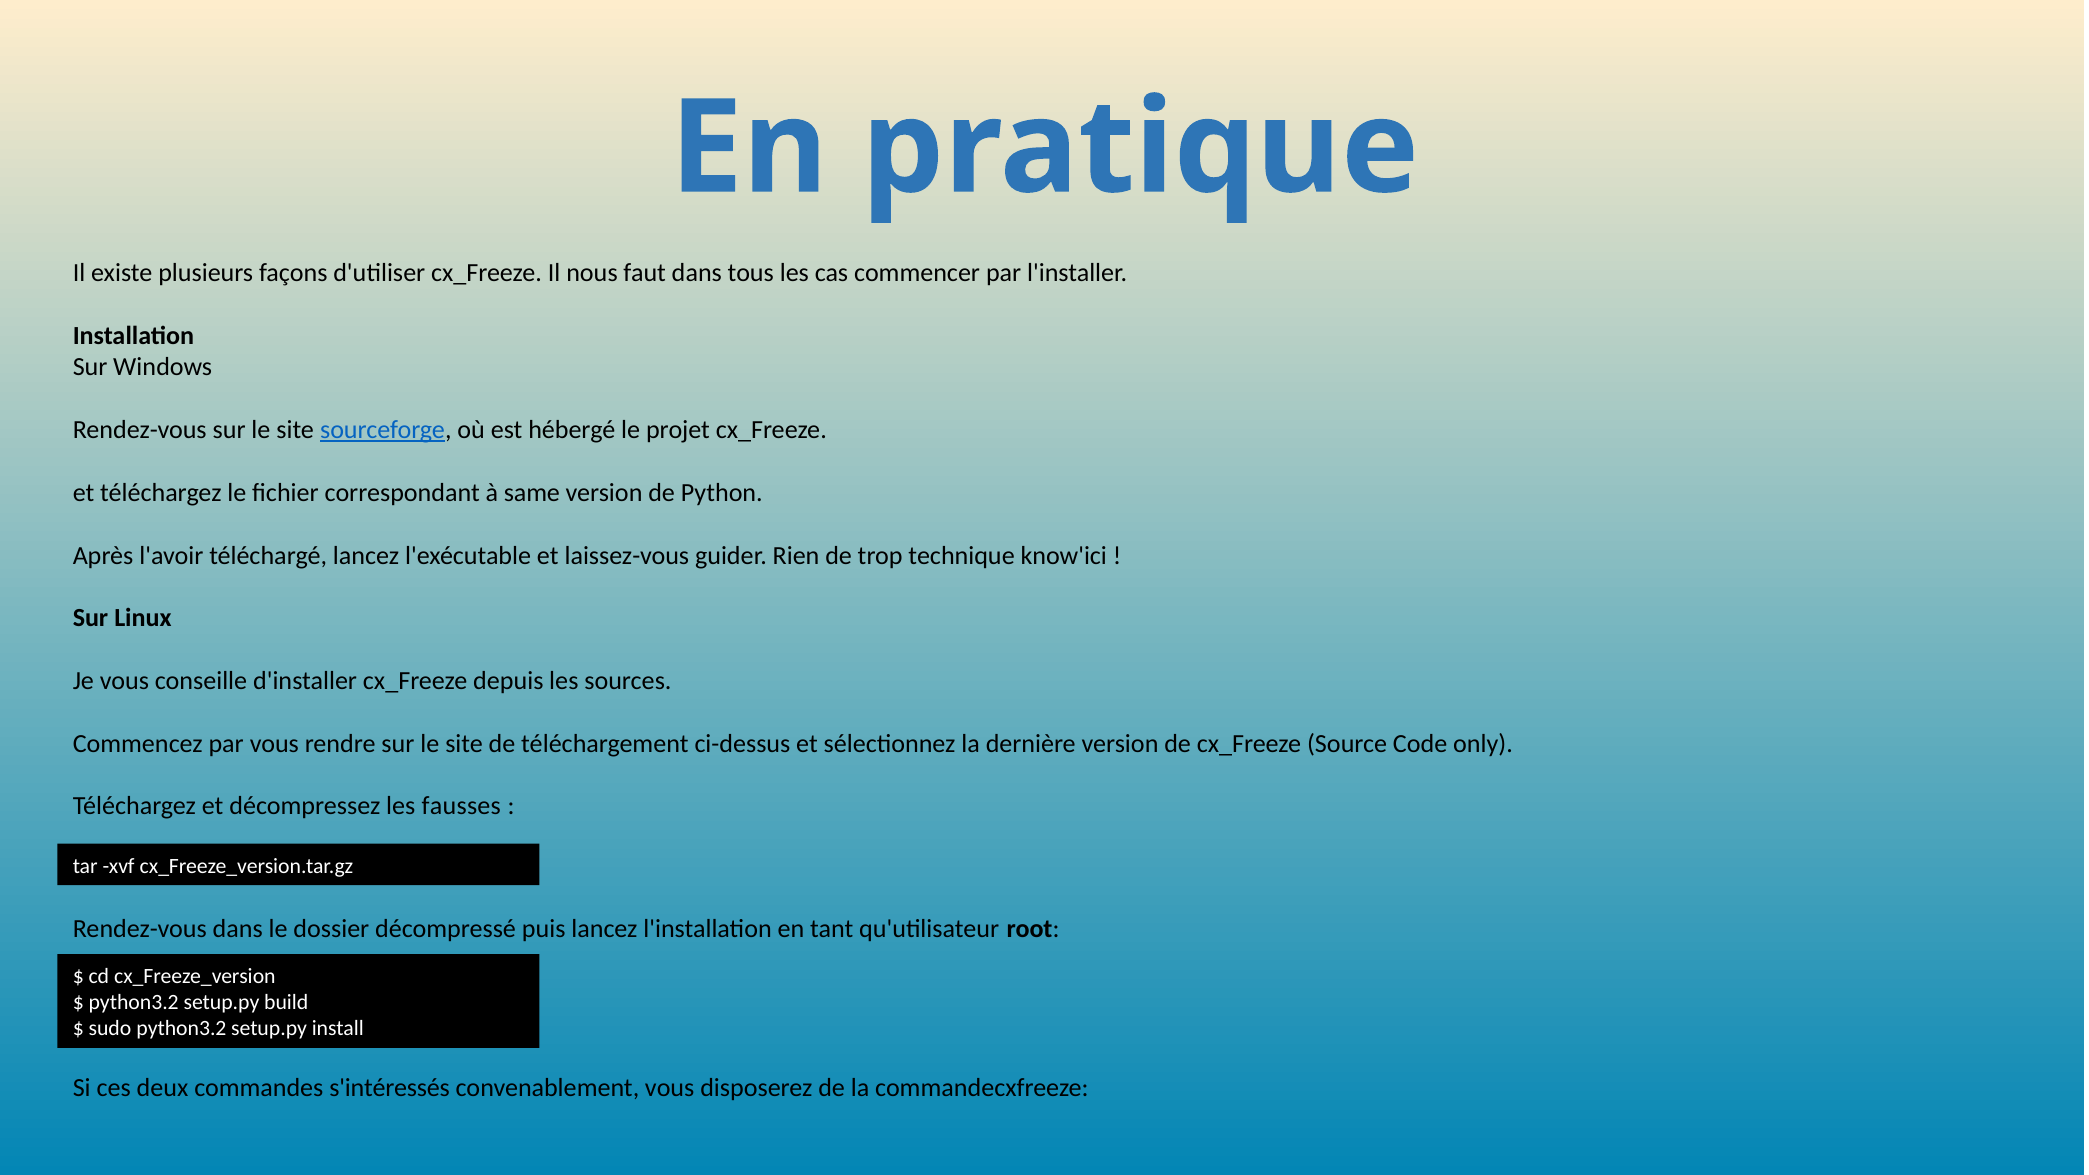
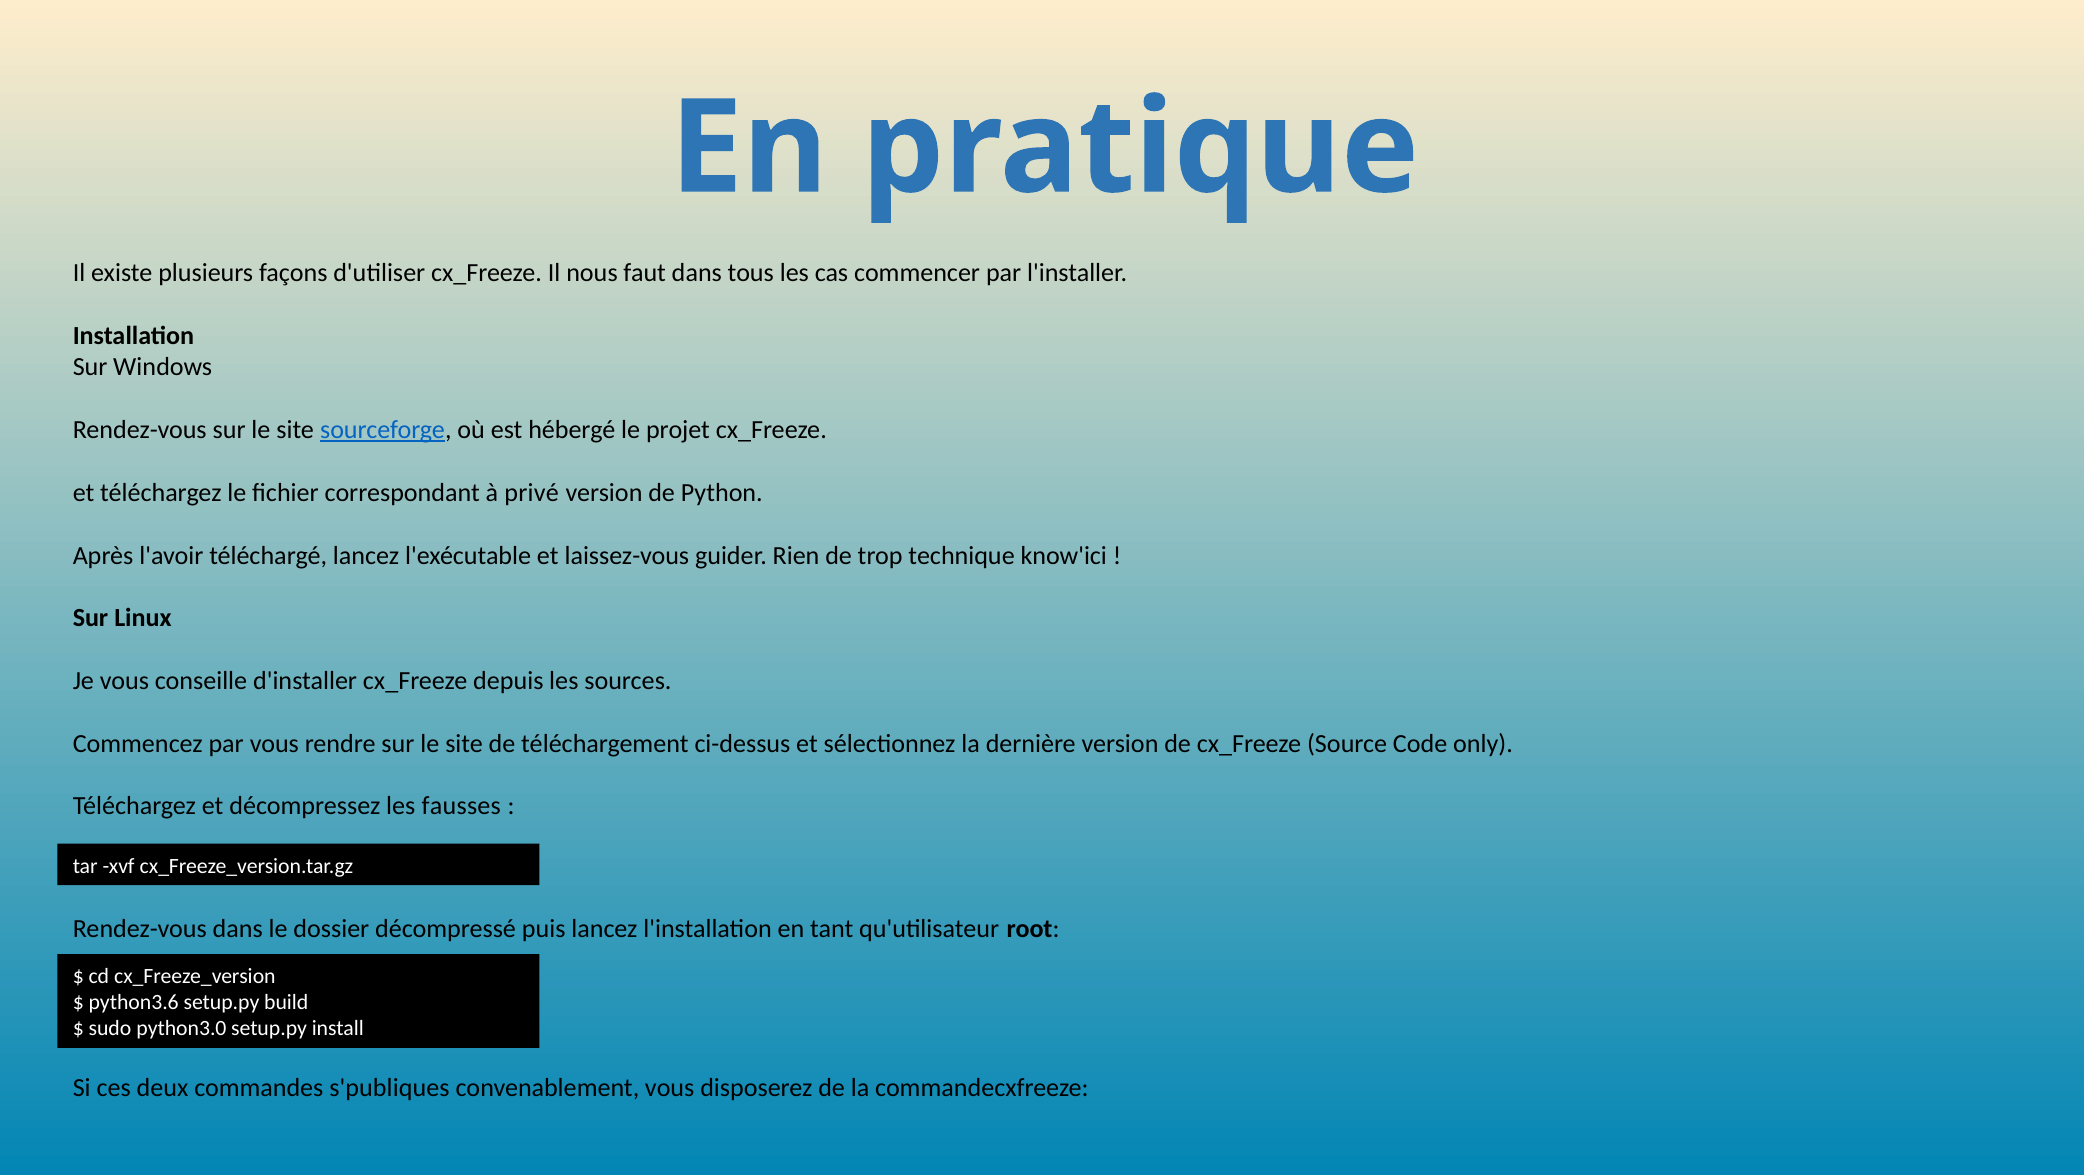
same: same -> privé
python3.2 at (134, 1003): python3.2 -> python3.6
sudo python3.2: python3.2 -> python3.0
s'intéressés: s'intéressés -> s'publiques
